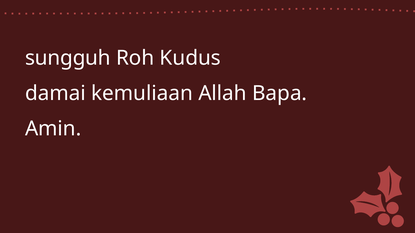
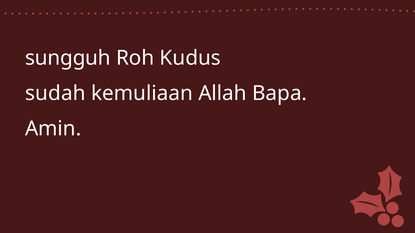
damai: damai -> sudah
